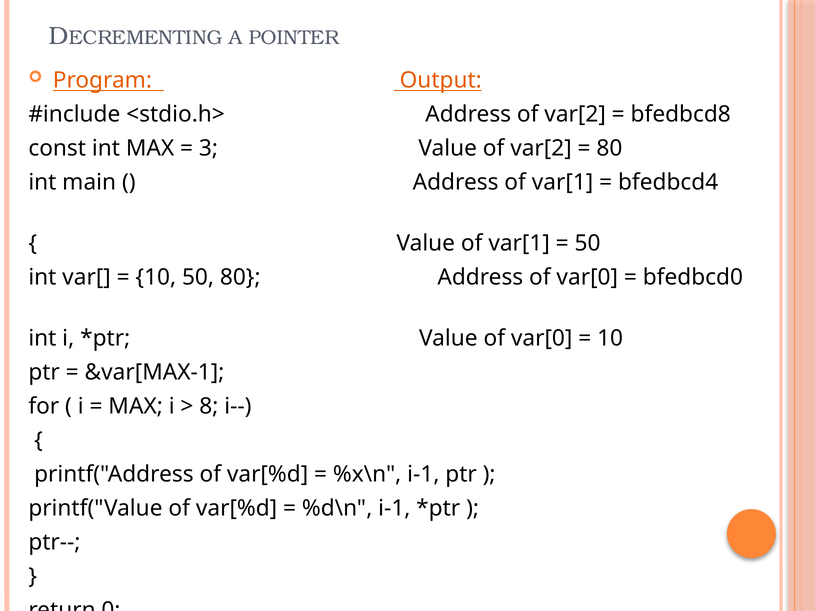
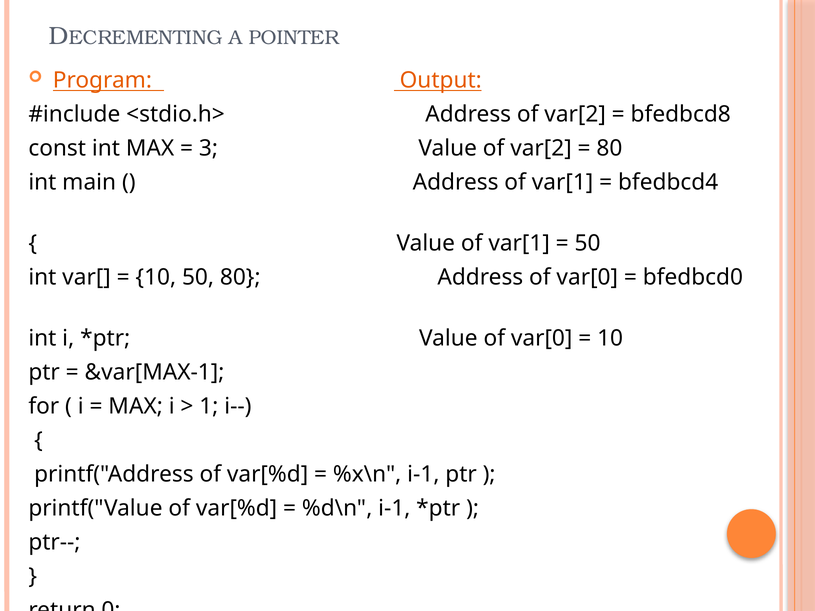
8: 8 -> 1
